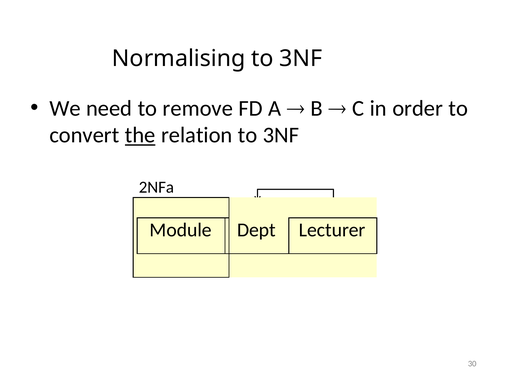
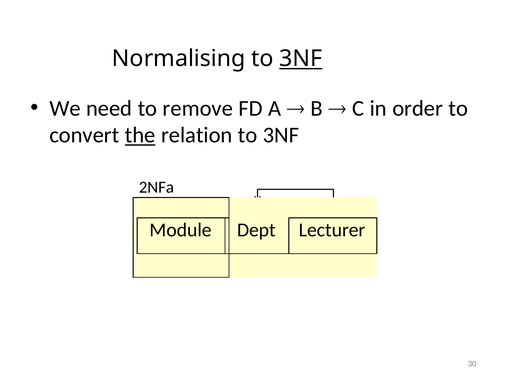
3NF at (301, 59) underline: none -> present
